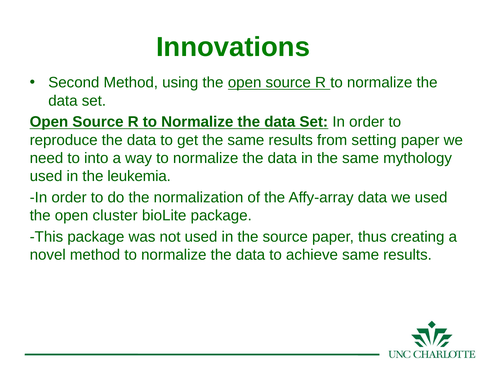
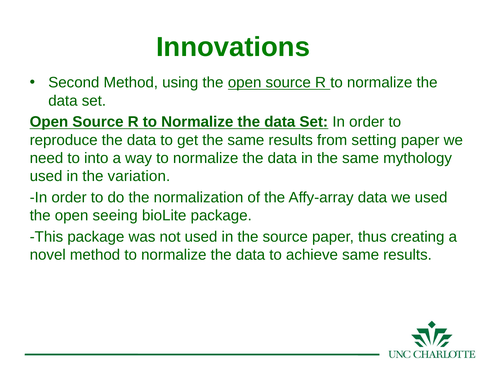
leukemia: leukemia -> variation
cluster: cluster -> seeing
